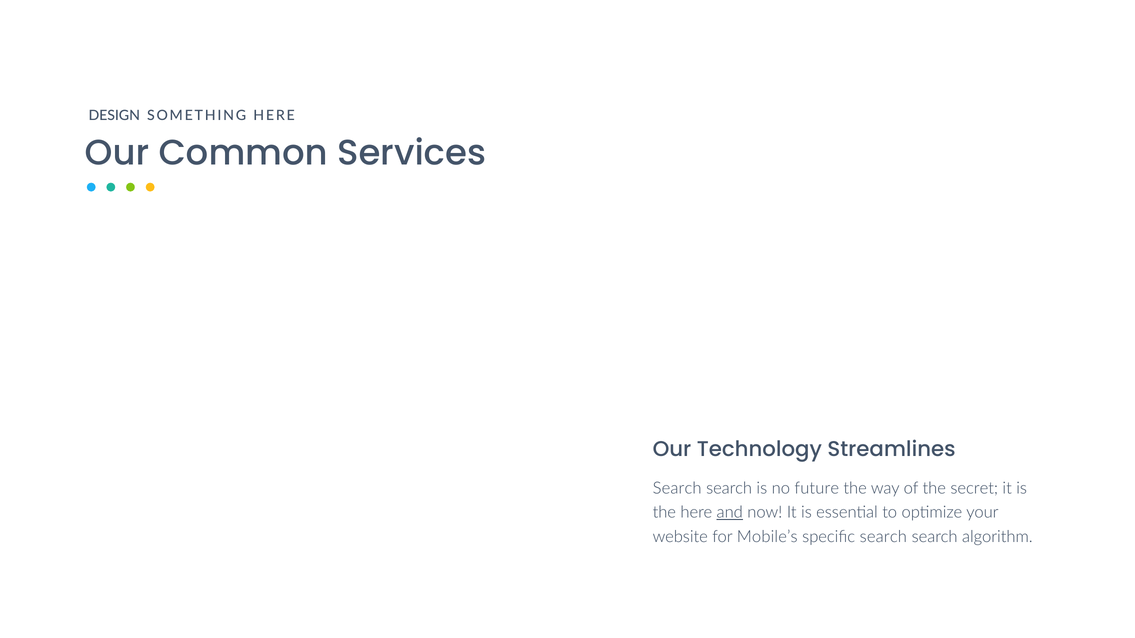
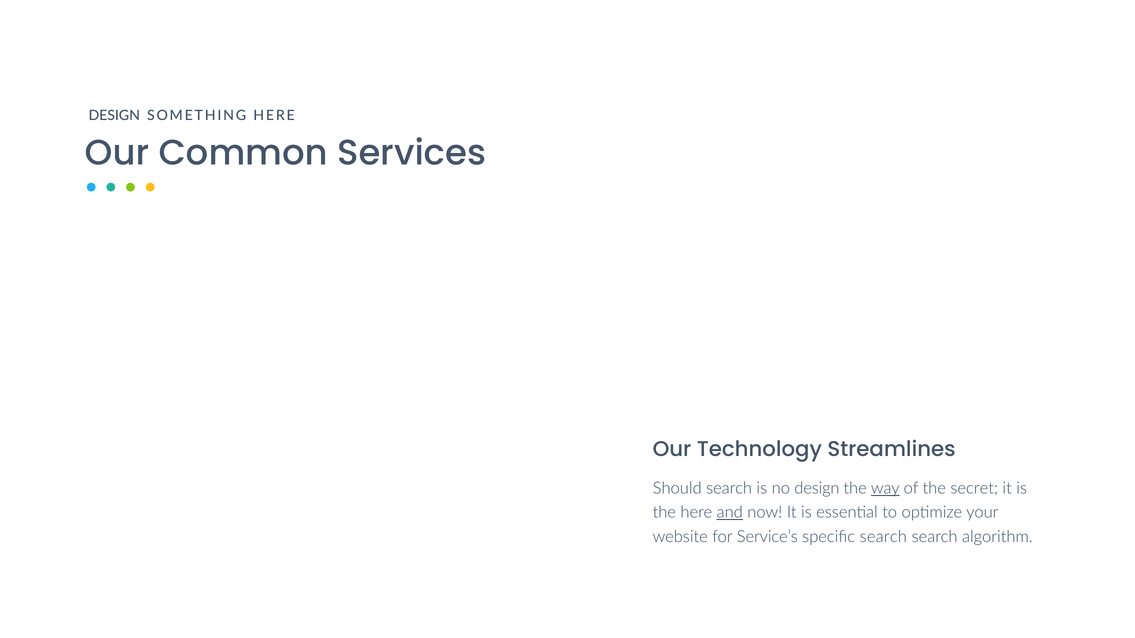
Search at (677, 489): Search -> Should
no future: future -> design
way underline: none -> present
Mobile’s: Mobile’s -> Service’s
